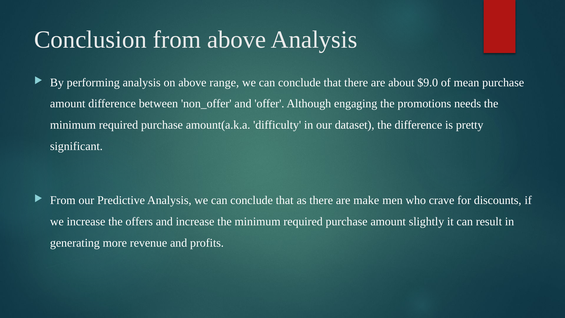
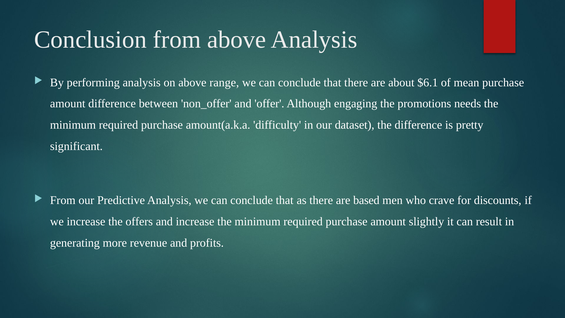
$9.0: $9.0 -> $6.1
make: make -> based
